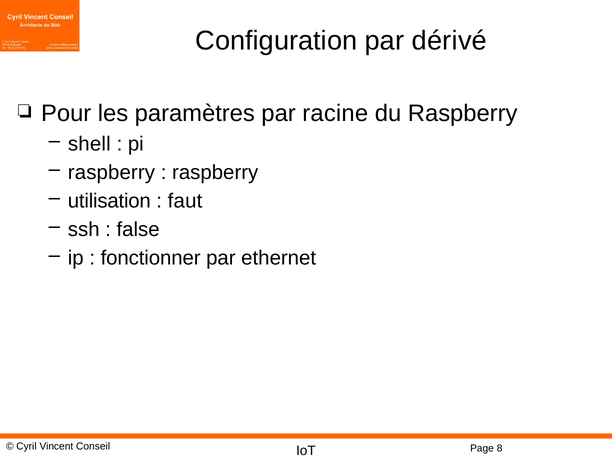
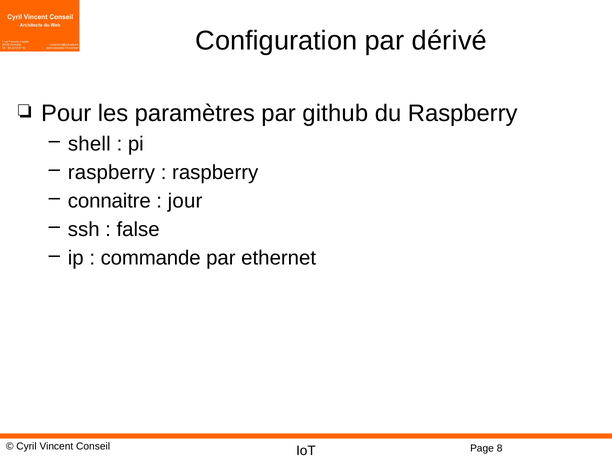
racine: racine -> github
utilisation: utilisation -> connaitre
faut: faut -> jour
fonctionner: fonctionner -> commande
